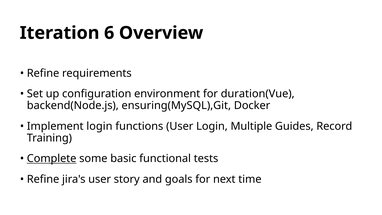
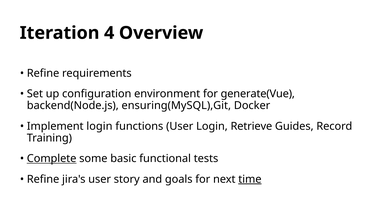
6: 6 -> 4
duration(Vue: duration(Vue -> generate(Vue
Multiple: Multiple -> Retrieve
time underline: none -> present
